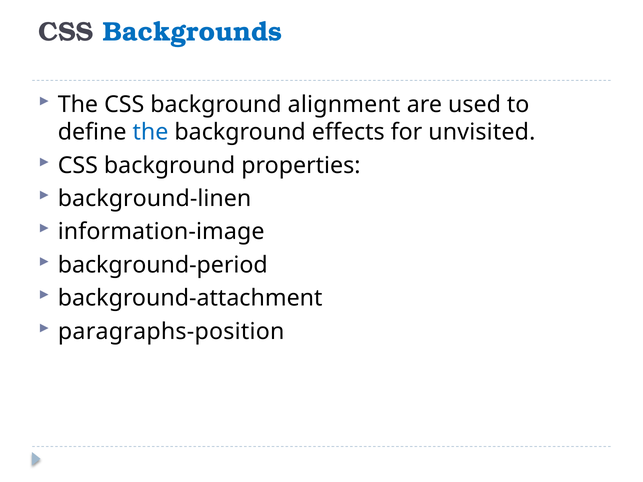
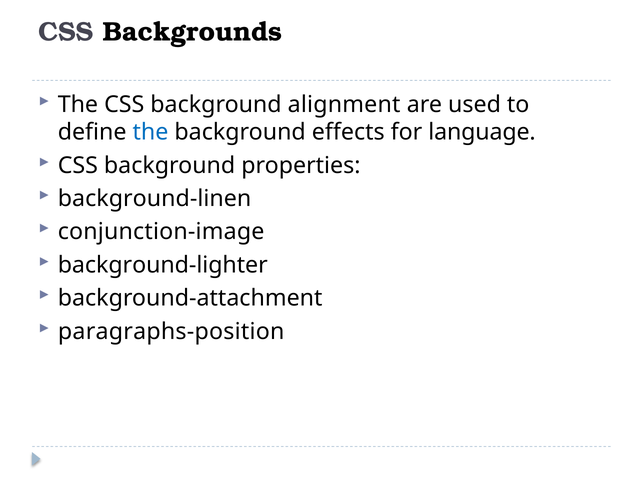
Backgrounds colour: blue -> black
unvisited: unvisited -> language
information-image: information-image -> conjunction-image
background-period: background-period -> background-lighter
